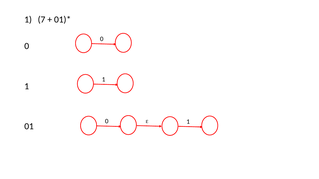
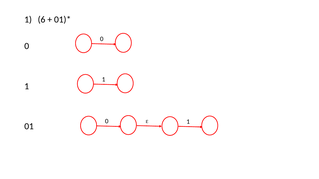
7: 7 -> 6
